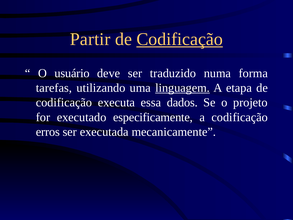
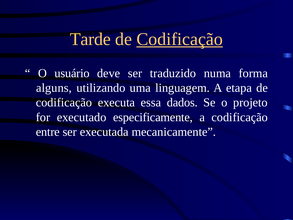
Partir: Partir -> Tarde
tarefas: tarefas -> alguns
linguagem underline: present -> none
erros: erros -> entre
